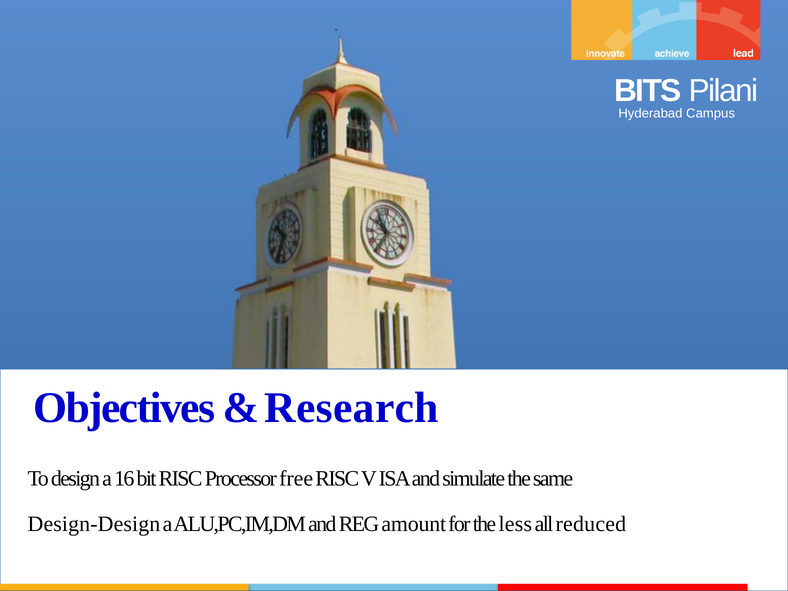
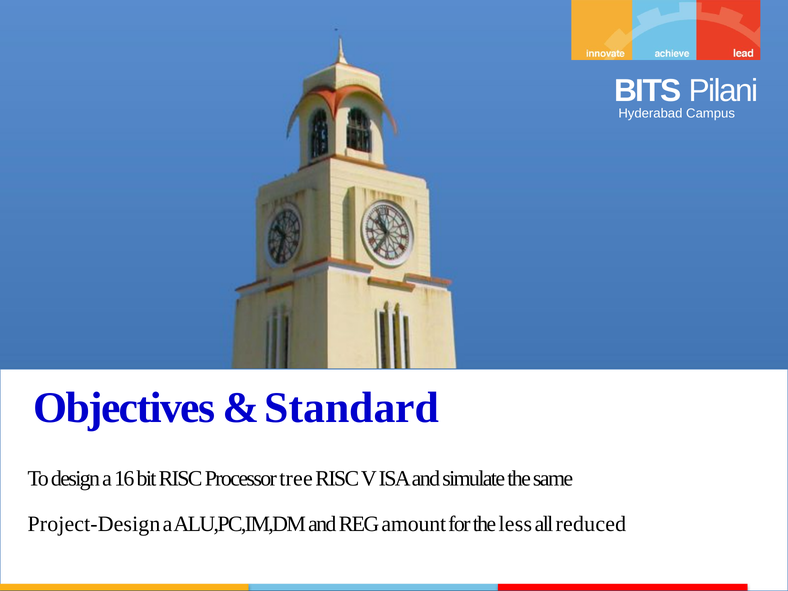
Research: Research -> Standard
free: free -> tree
Design-Design: Design-Design -> Project-Design
